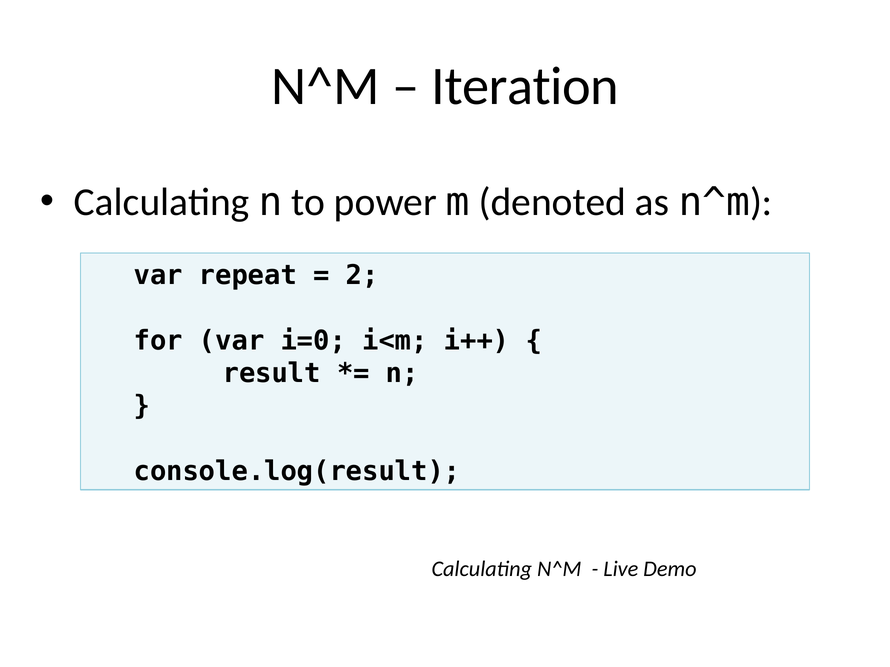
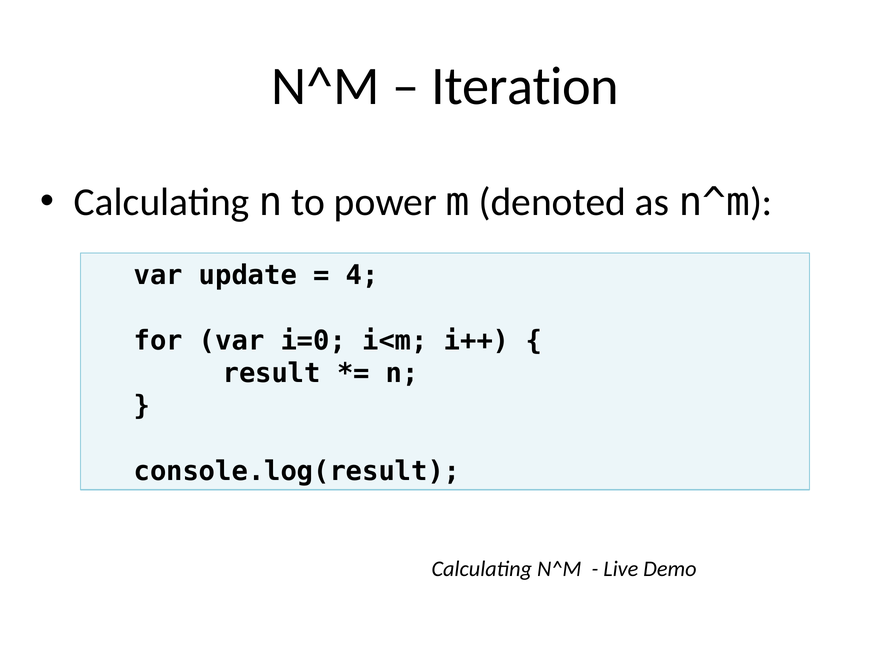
repeat: repeat -> update
2: 2 -> 4
